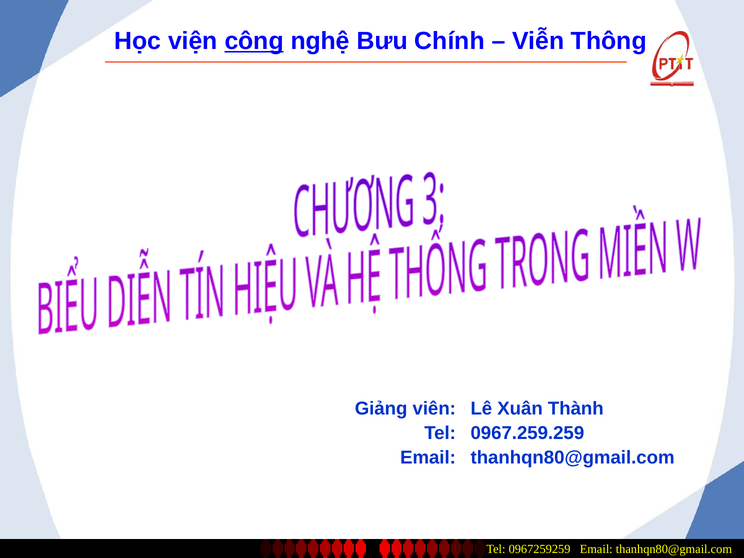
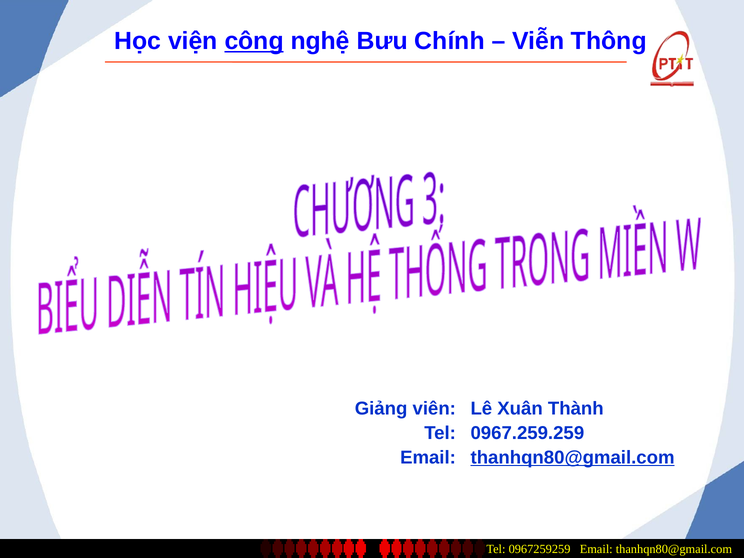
thanhqn80@gmail.com at (573, 457) underline: none -> present
